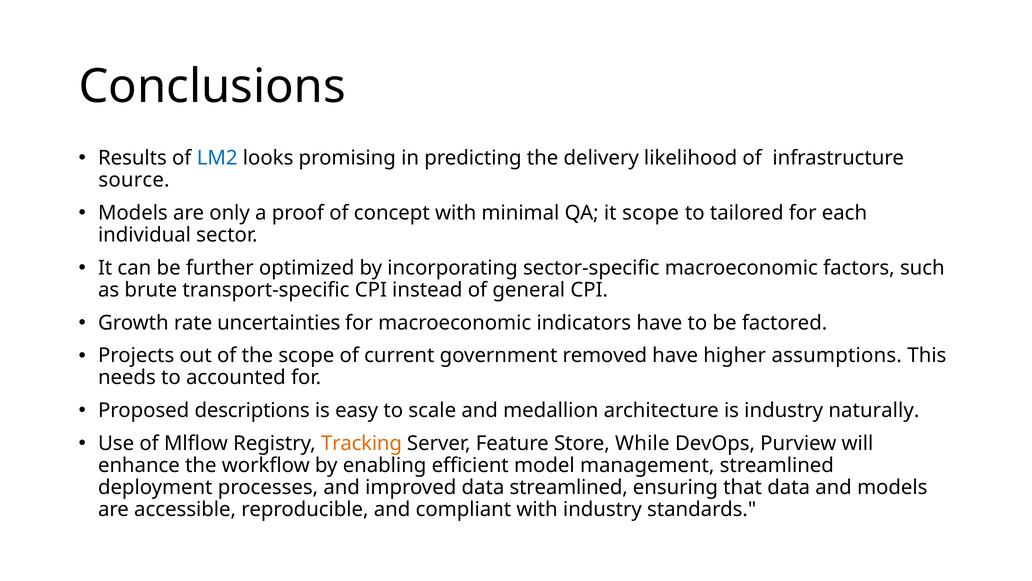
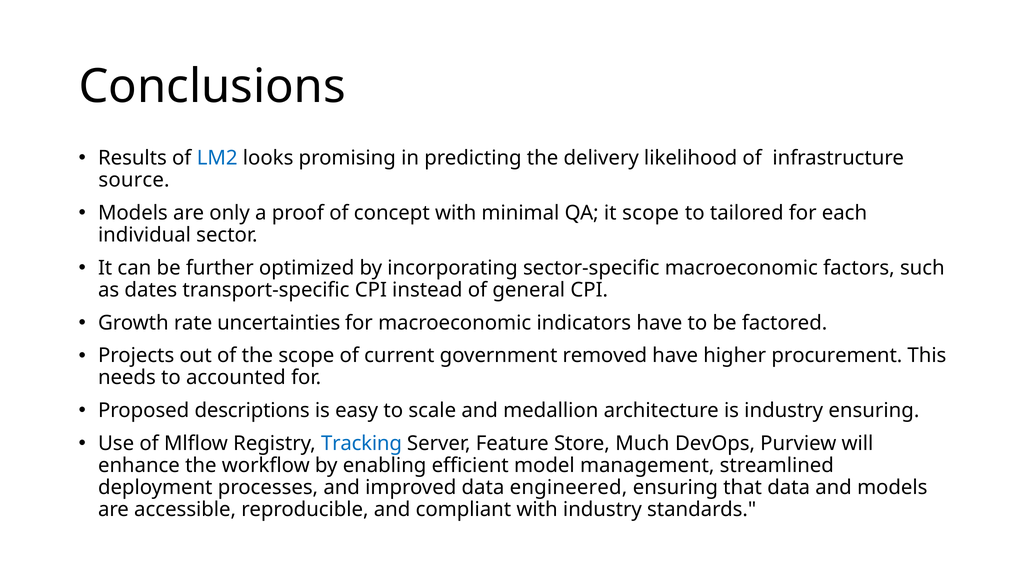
brute: brute -> dates
assumptions: assumptions -> procurement
industry naturally: naturally -> ensuring
Tracking colour: orange -> blue
While: While -> Much
data streamlined: streamlined -> engineered
